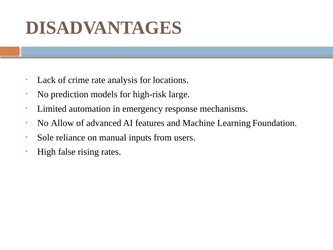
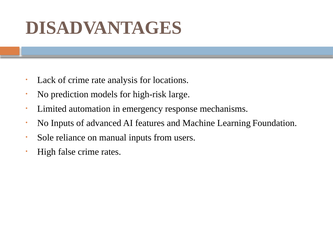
No Allow: Allow -> Inputs
false rising: rising -> crime
